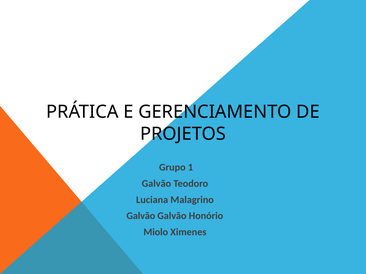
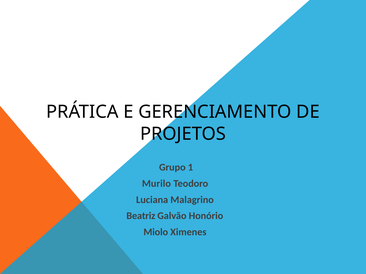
Galvão at (156, 184): Galvão -> Murilo
Galvão at (141, 216): Galvão -> Beatriz
